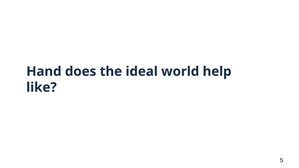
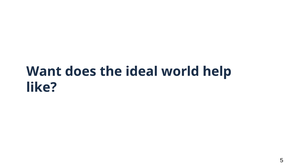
Hand: Hand -> Want
